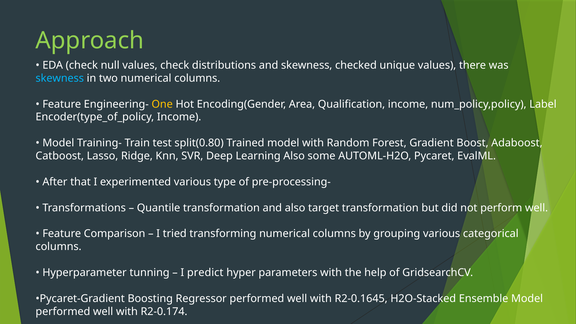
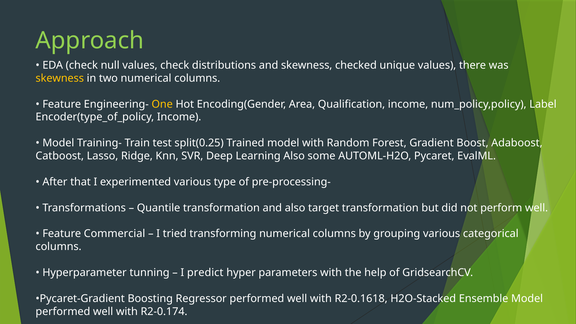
skewness at (60, 78) colour: light blue -> yellow
split(0.80: split(0.80 -> split(0.25
Comparison: Comparison -> Commercial
R2-0.1645: R2-0.1645 -> R2-0.1618
